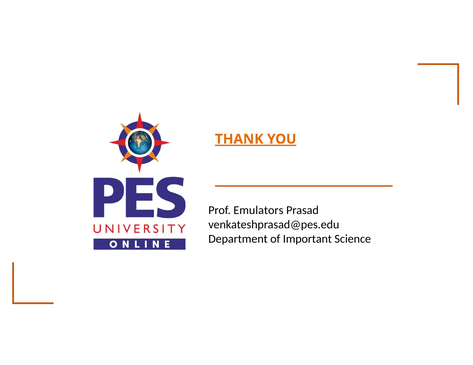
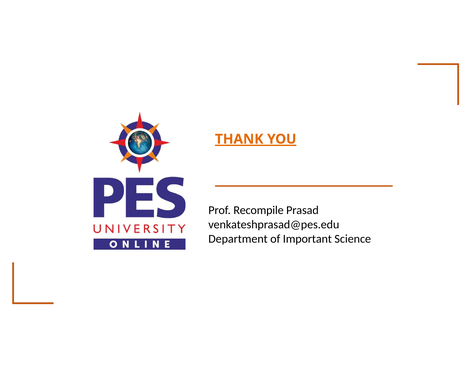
Emulators: Emulators -> Recompile
